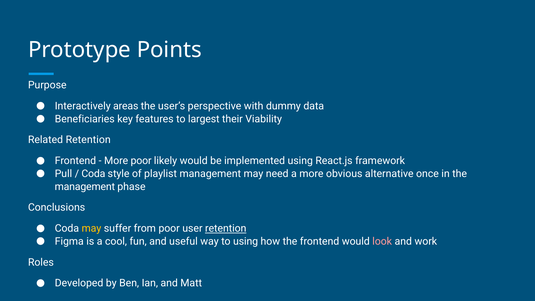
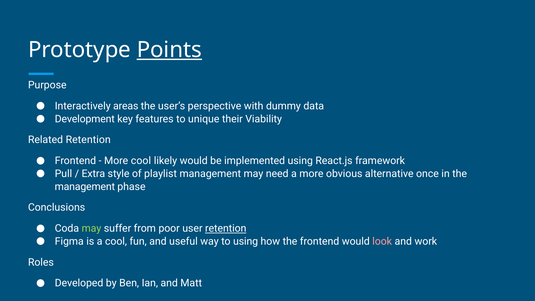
Points underline: none -> present
Beneficiaries: Beneficiaries -> Development
largest: largest -> unique
More poor: poor -> cool
Coda at (93, 174): Coda -> Extra
may at (91, 228) colour: yellow -> light green
